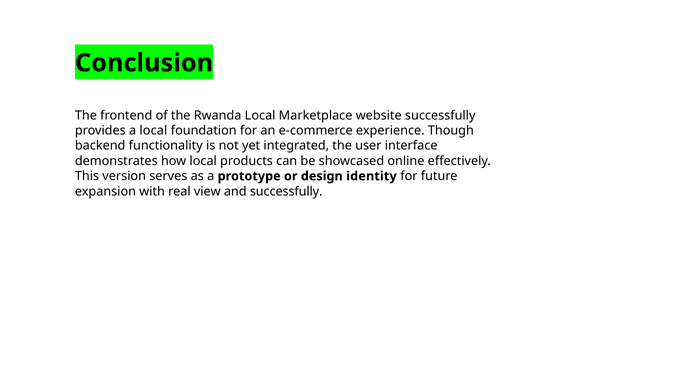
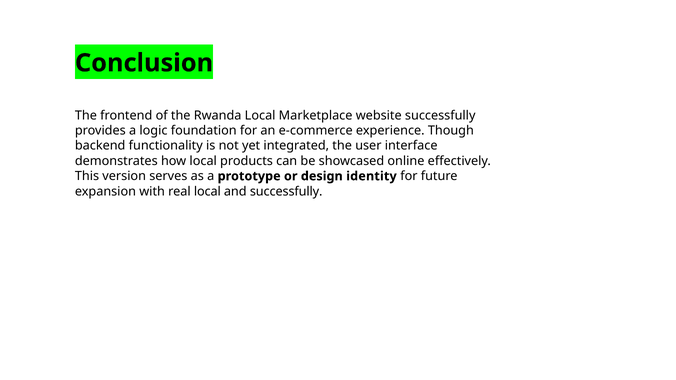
a local: local -> logic
real view: view -> local
